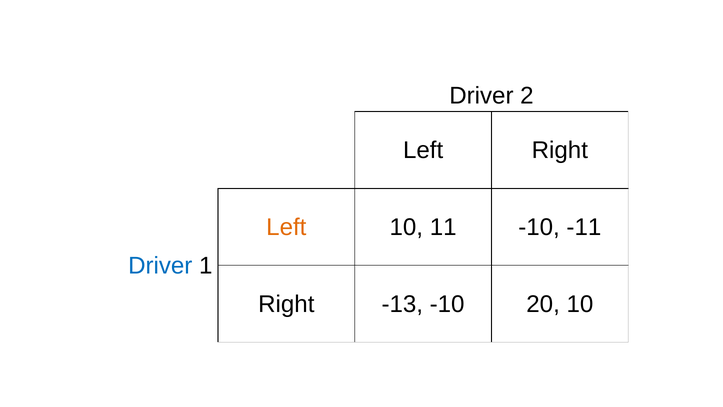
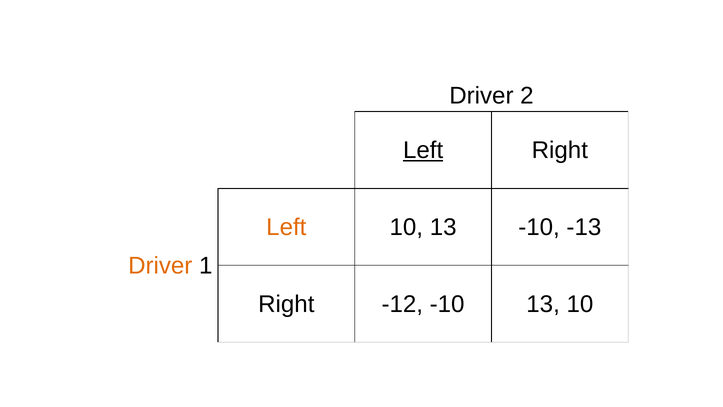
Left at (423, 150) underline: none -> present
10 11: 11 -> 13
-11: -11 -> -13
Driver at (160, 266) colour: blue -> orange
-13: -13 -> -12
-10 20: 20 -> 13
